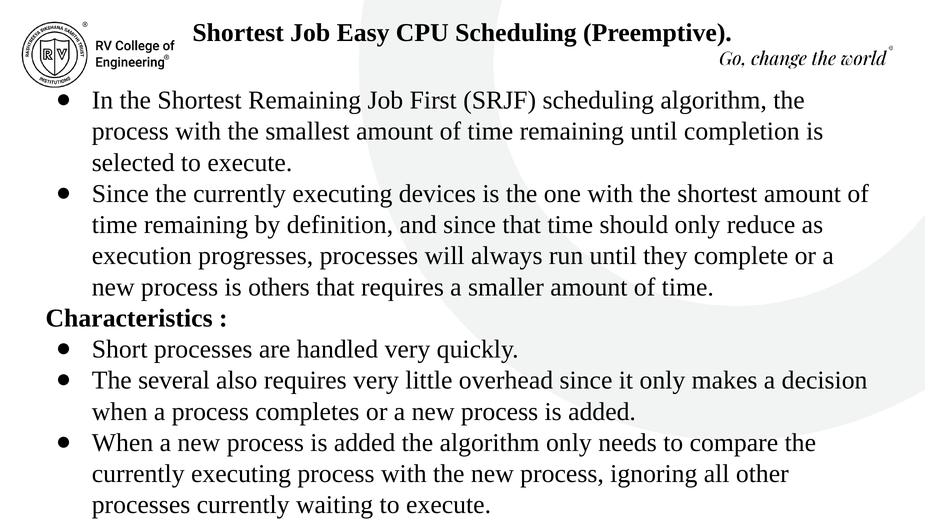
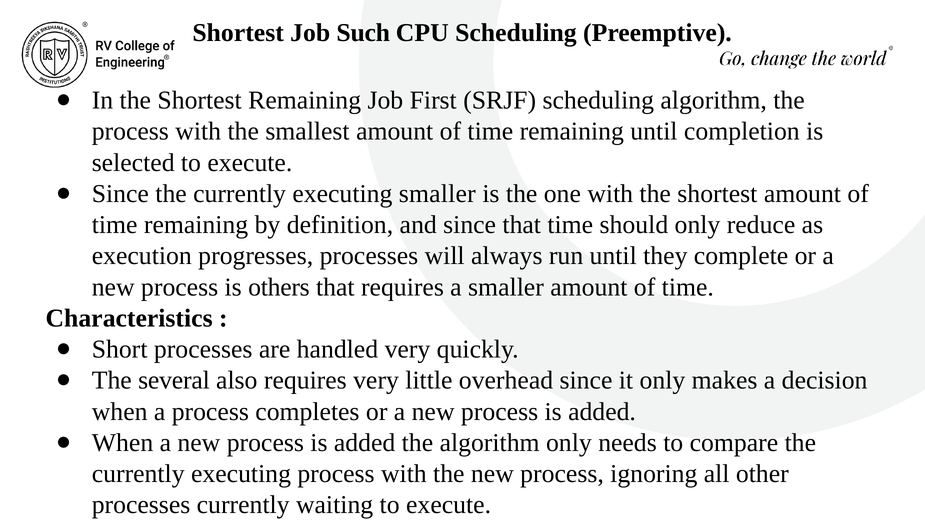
Easy: Easy -> Such
executing devices: devices -> smaller
